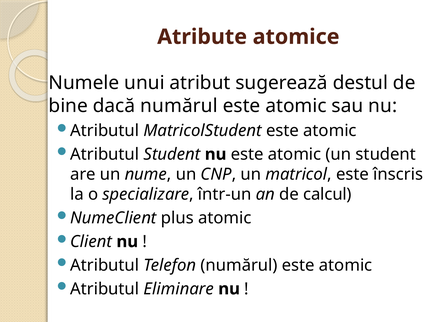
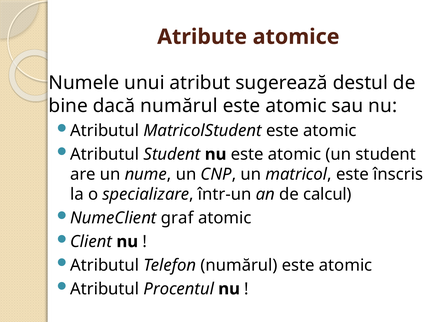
plus: plus -> graf
Eliminare: Eliminare -> Procentul
